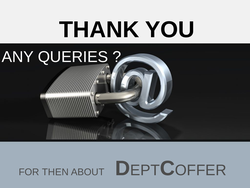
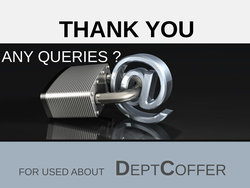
THEN: THEN -> USED
